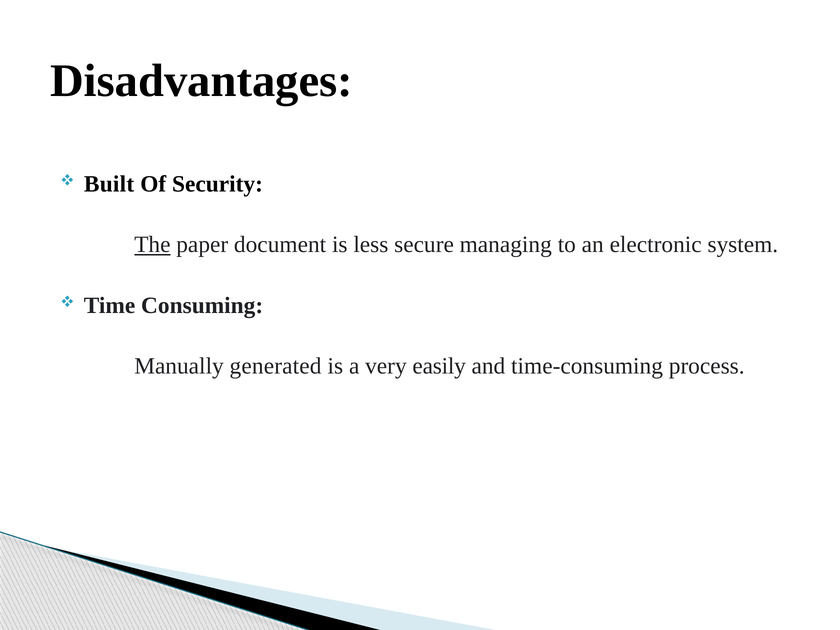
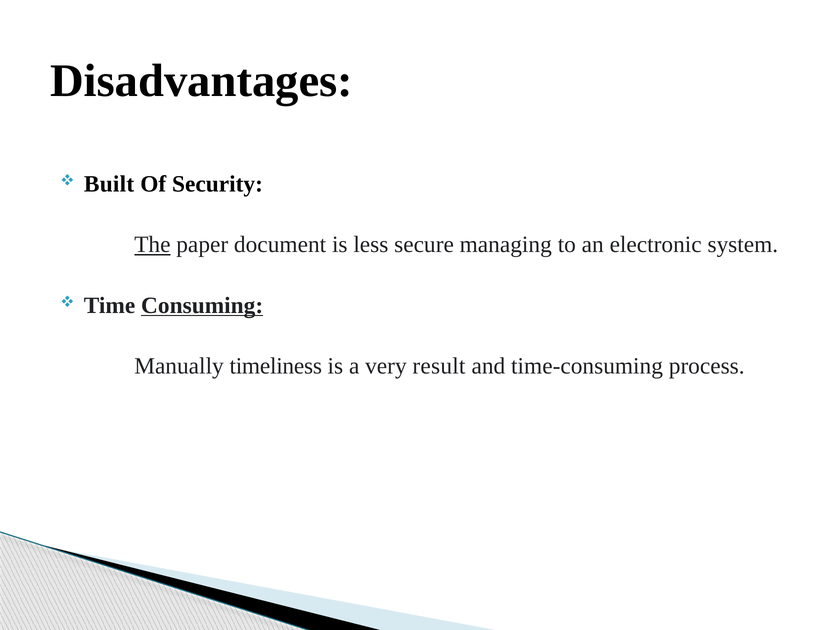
Consuming underline: none -> present
generated: generated -> timeliness
easily: easily -> result
